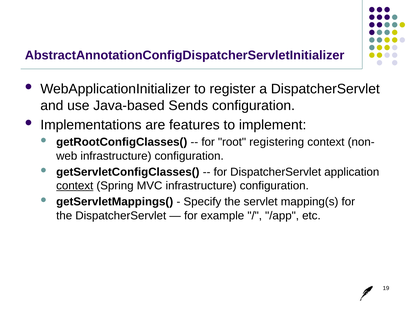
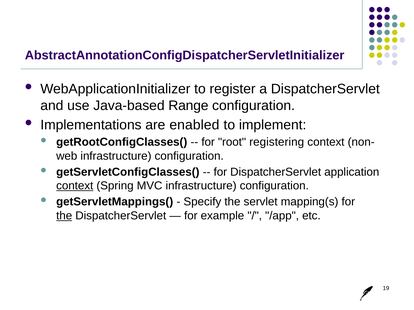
Sends: Sends -> Range
features: features -> enabled
the at (64, 216) underline: none -> present
